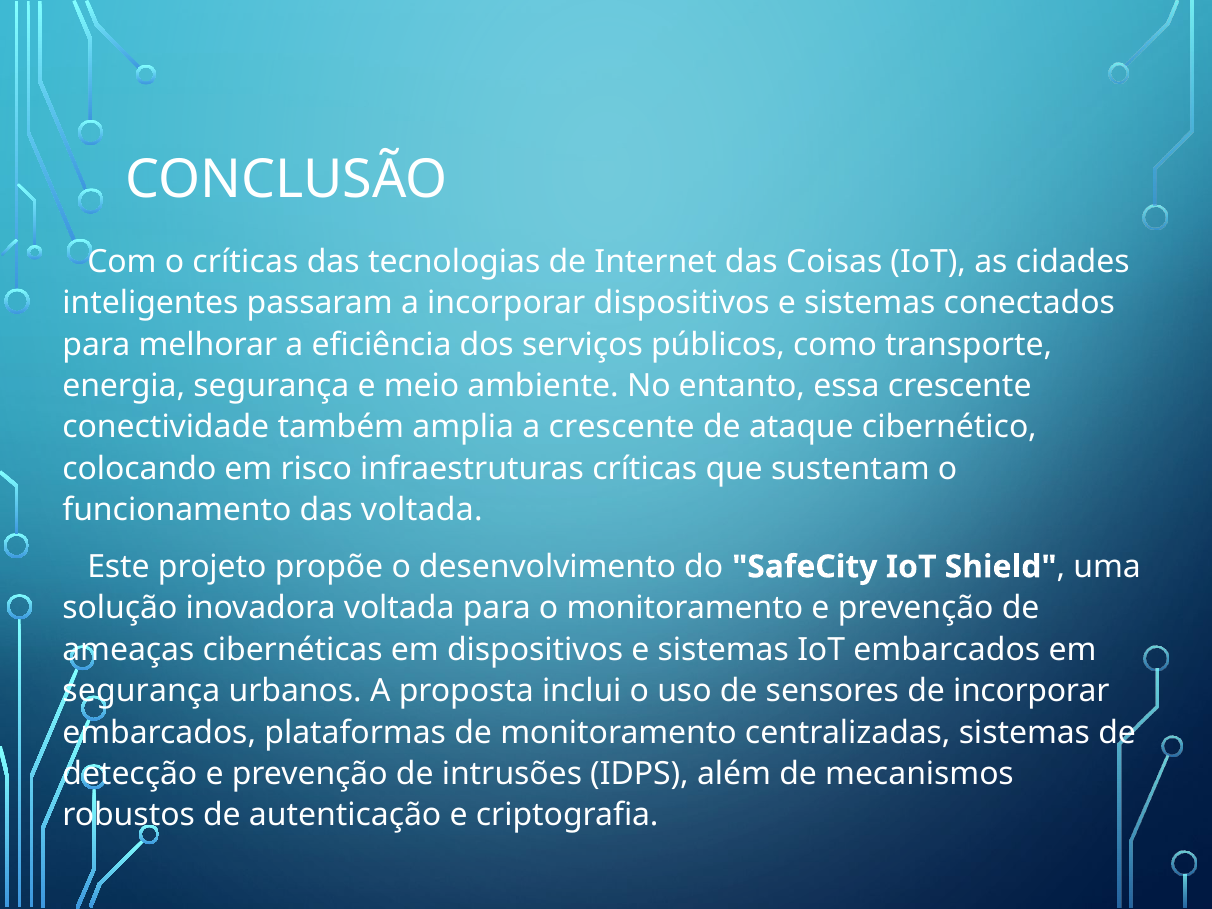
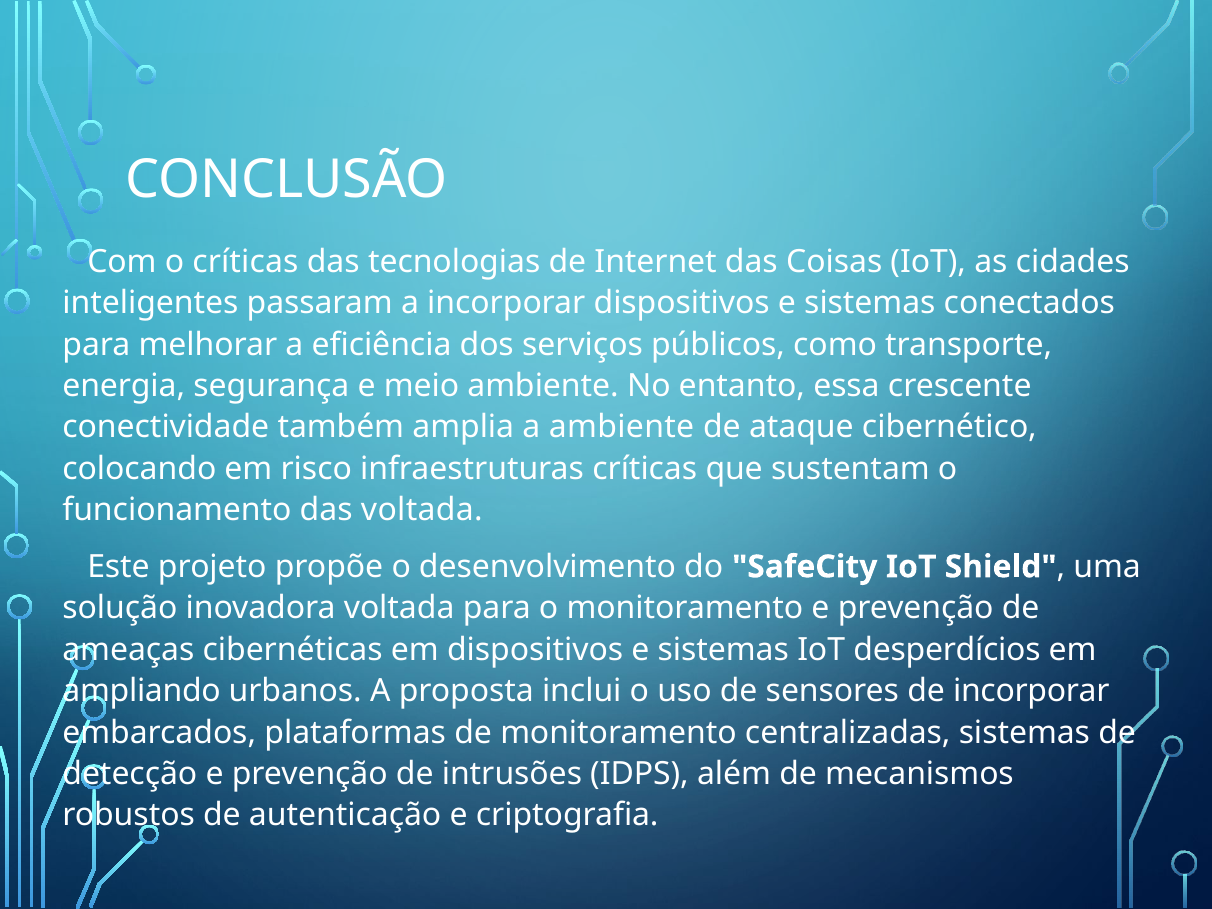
a crescente: crescente -> ambiente
IoT embarcados: embarcados -> desperdícios
segurança at (141, 691): segurança -> ampliando
